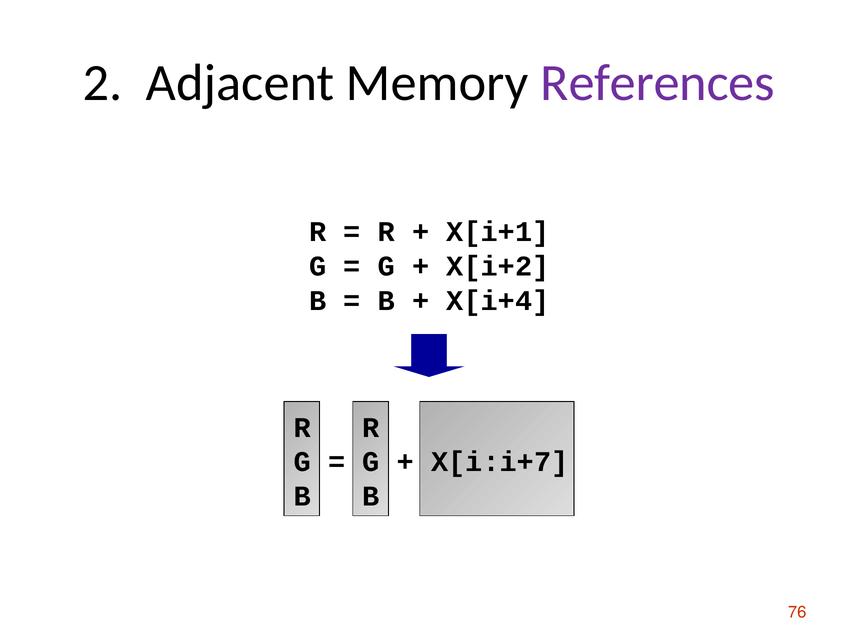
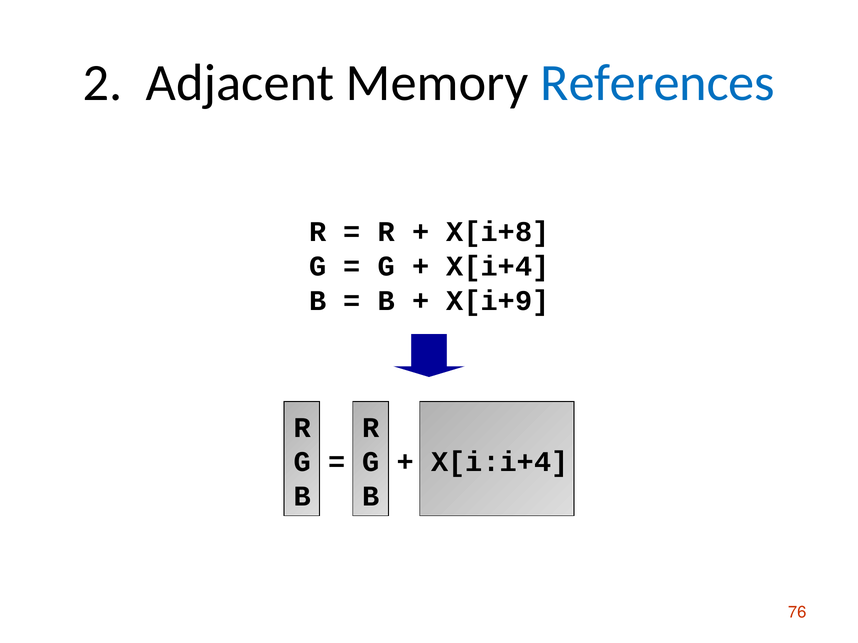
References colour: purple -> blue
X[i+1: X[i+1 -> X[i+8
X[i+2: X[i+2 -> X[i+4
X[i+4: X[i+4 -> X[i+9
X[i:i+7: X[i:i+7 -> X[i:i+4
